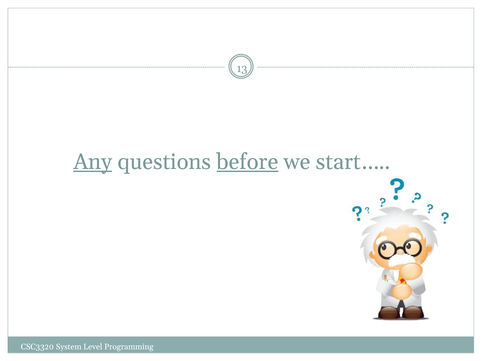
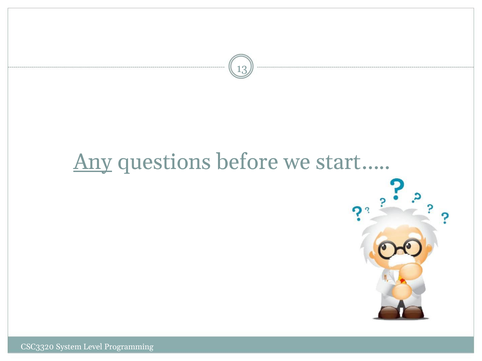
before underline: present -> none
